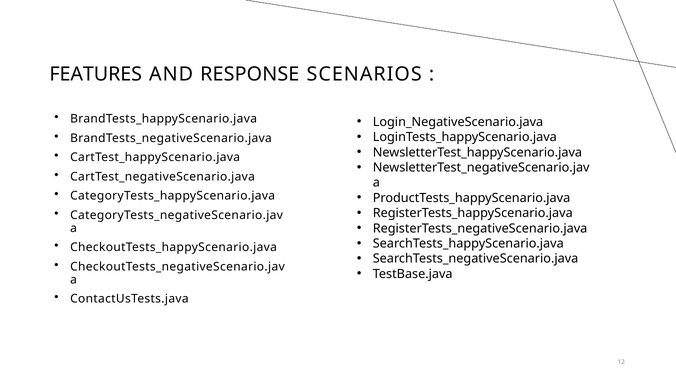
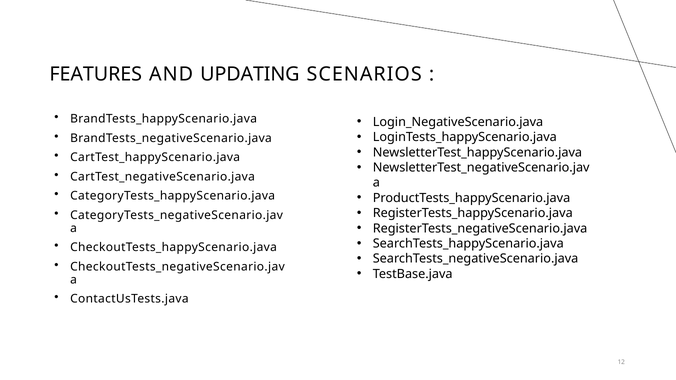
RESPONSE: RESPONSE -> UPDATING
